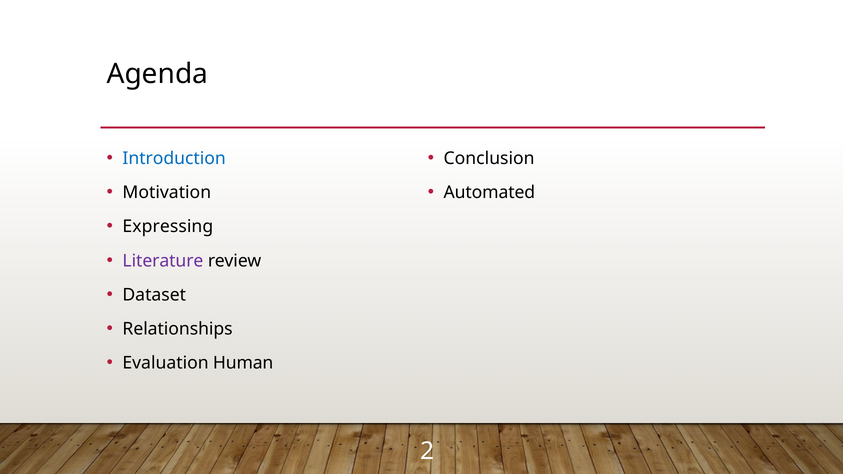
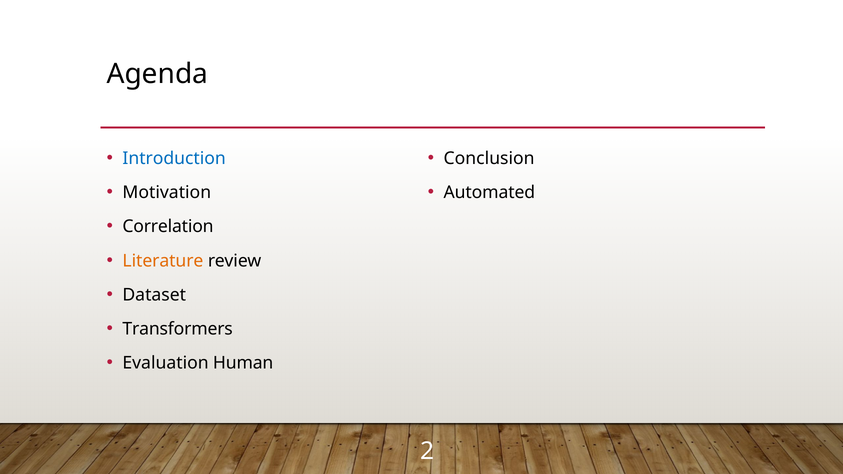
Expressing: Expressing -> Correlation
Literature colour: purple -> orange
Relationships: Relationships -> Transformers
